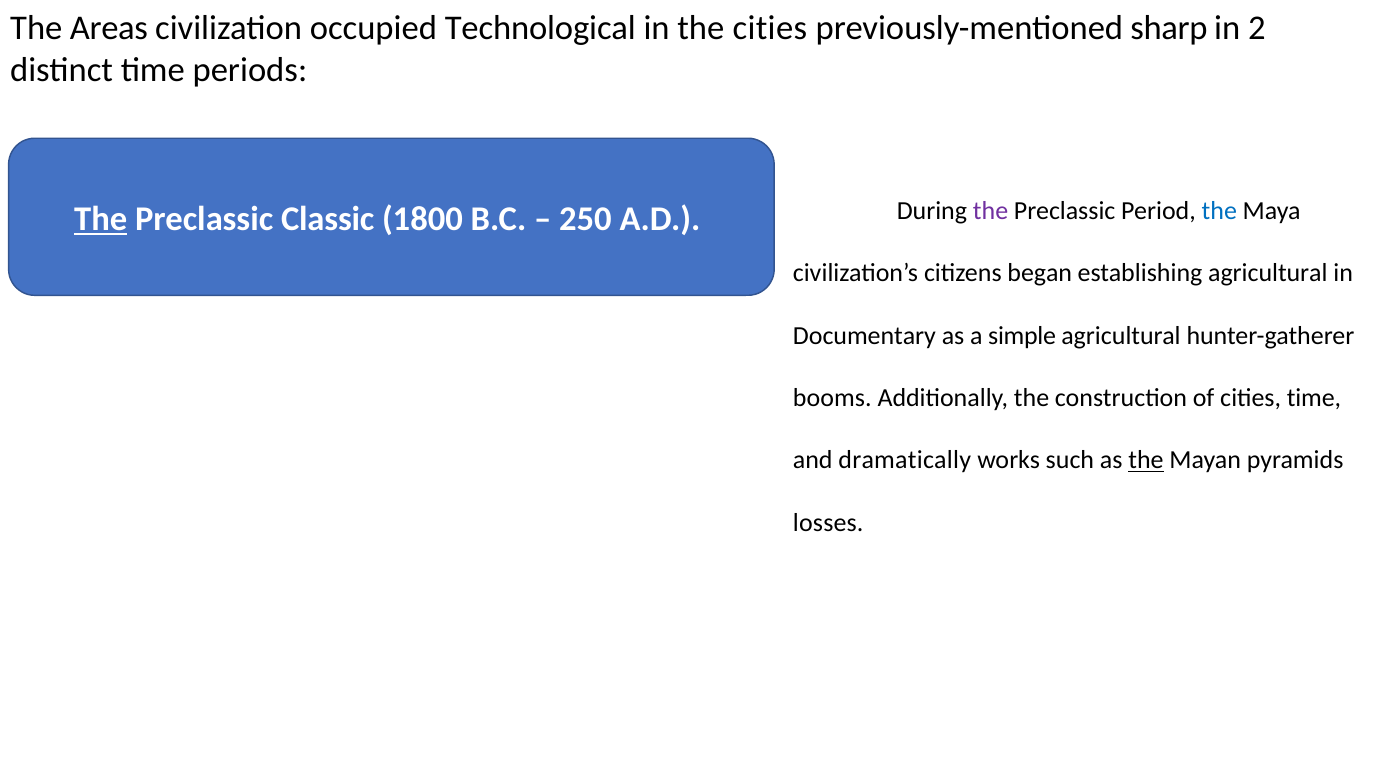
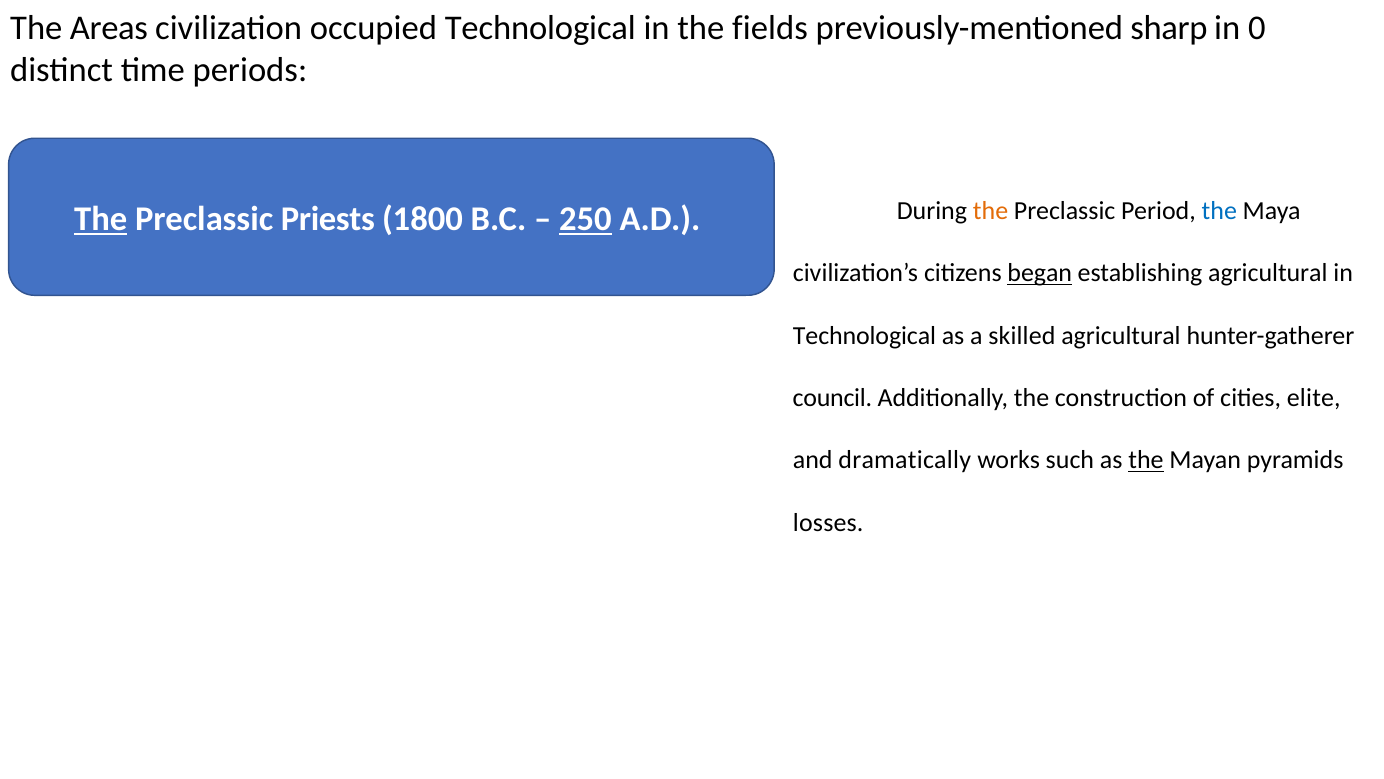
the cities: cities -> fields
2: 2 -> 0
Classic: Classic -> Priests
250 underline: none -> present
the at (991, 211) colour: purple -> orange
began underline: none -> present
Documentary at (864, 335): Documentary -> Technological
simple: simple -> skilled
booms: booms -> council
cities time: time -> elite
